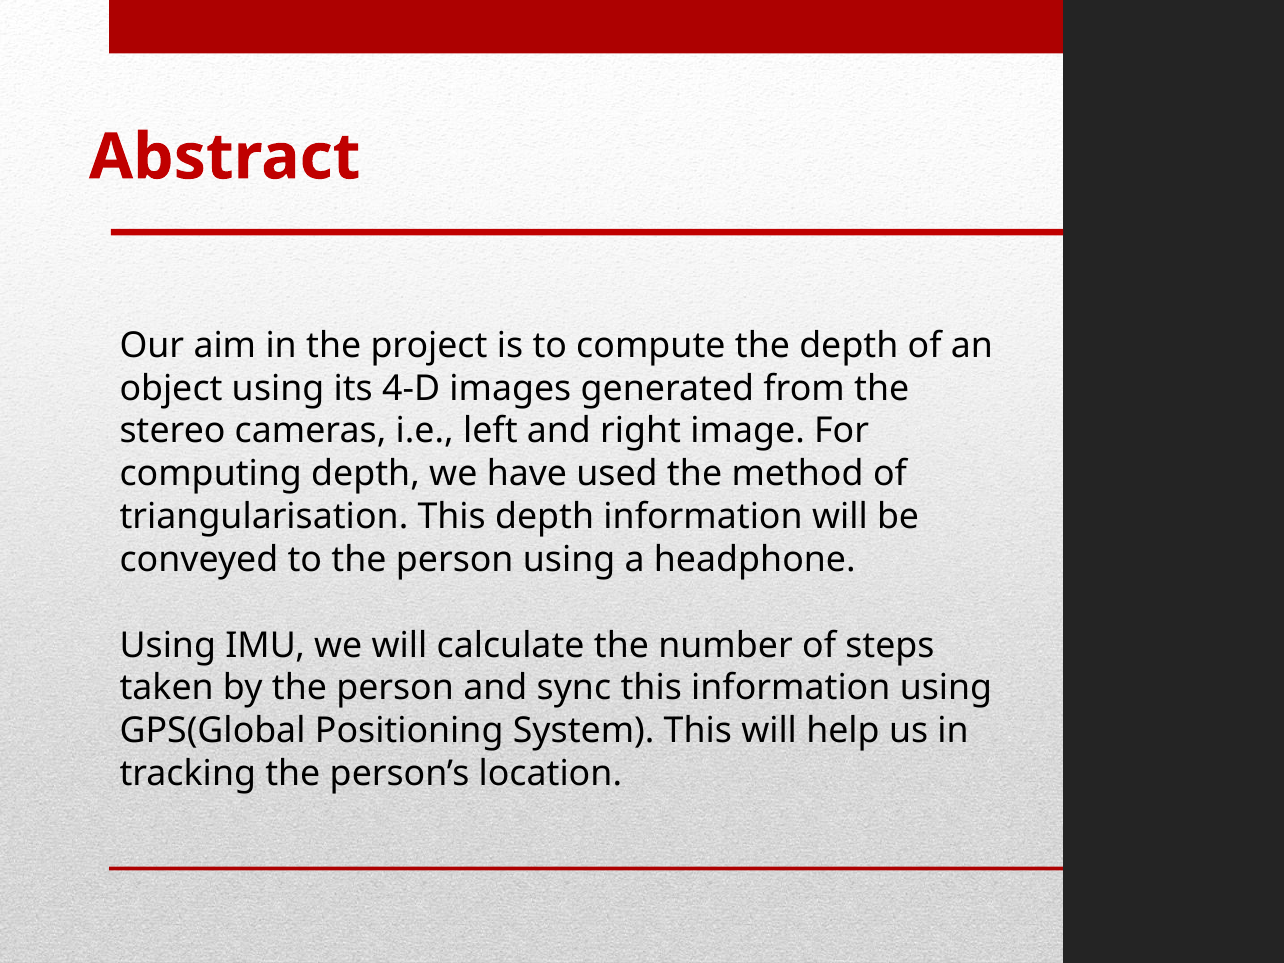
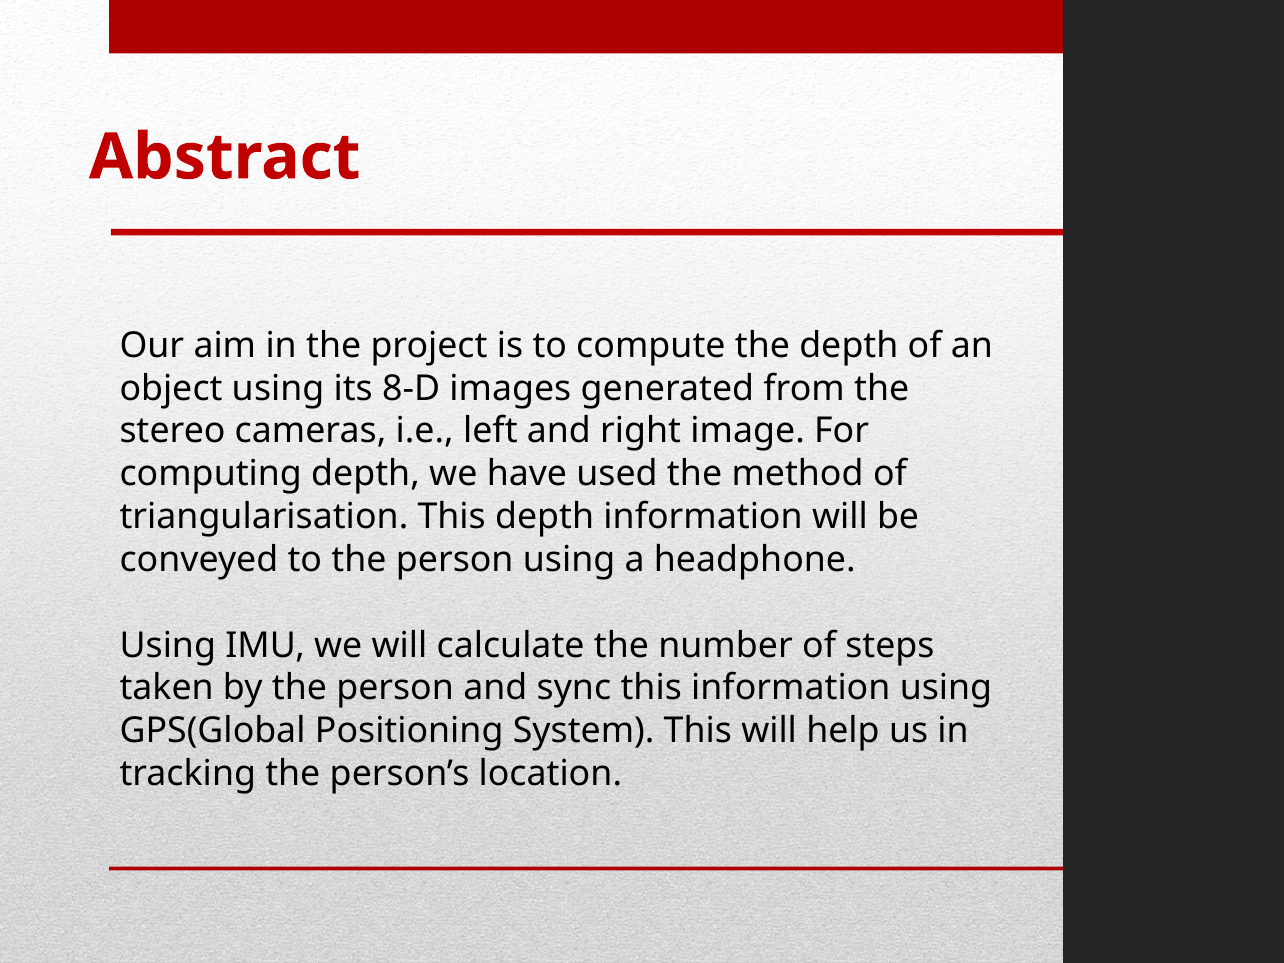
4-D: 4-D -> 8-D
